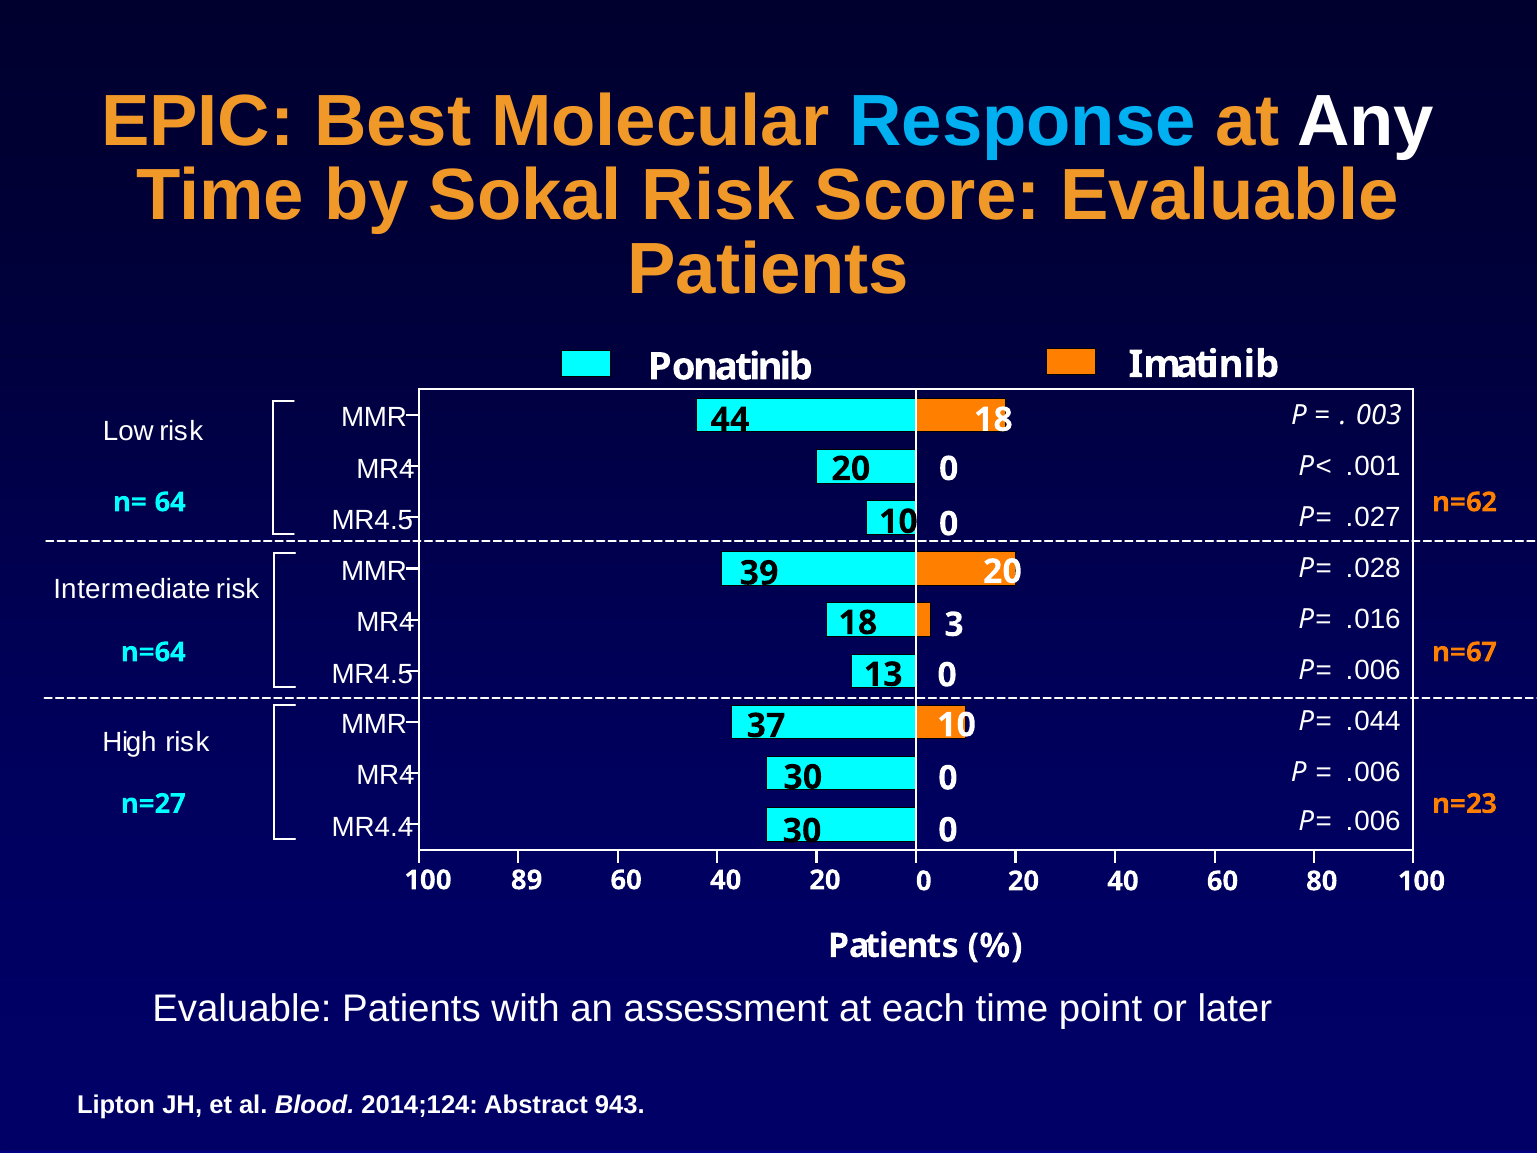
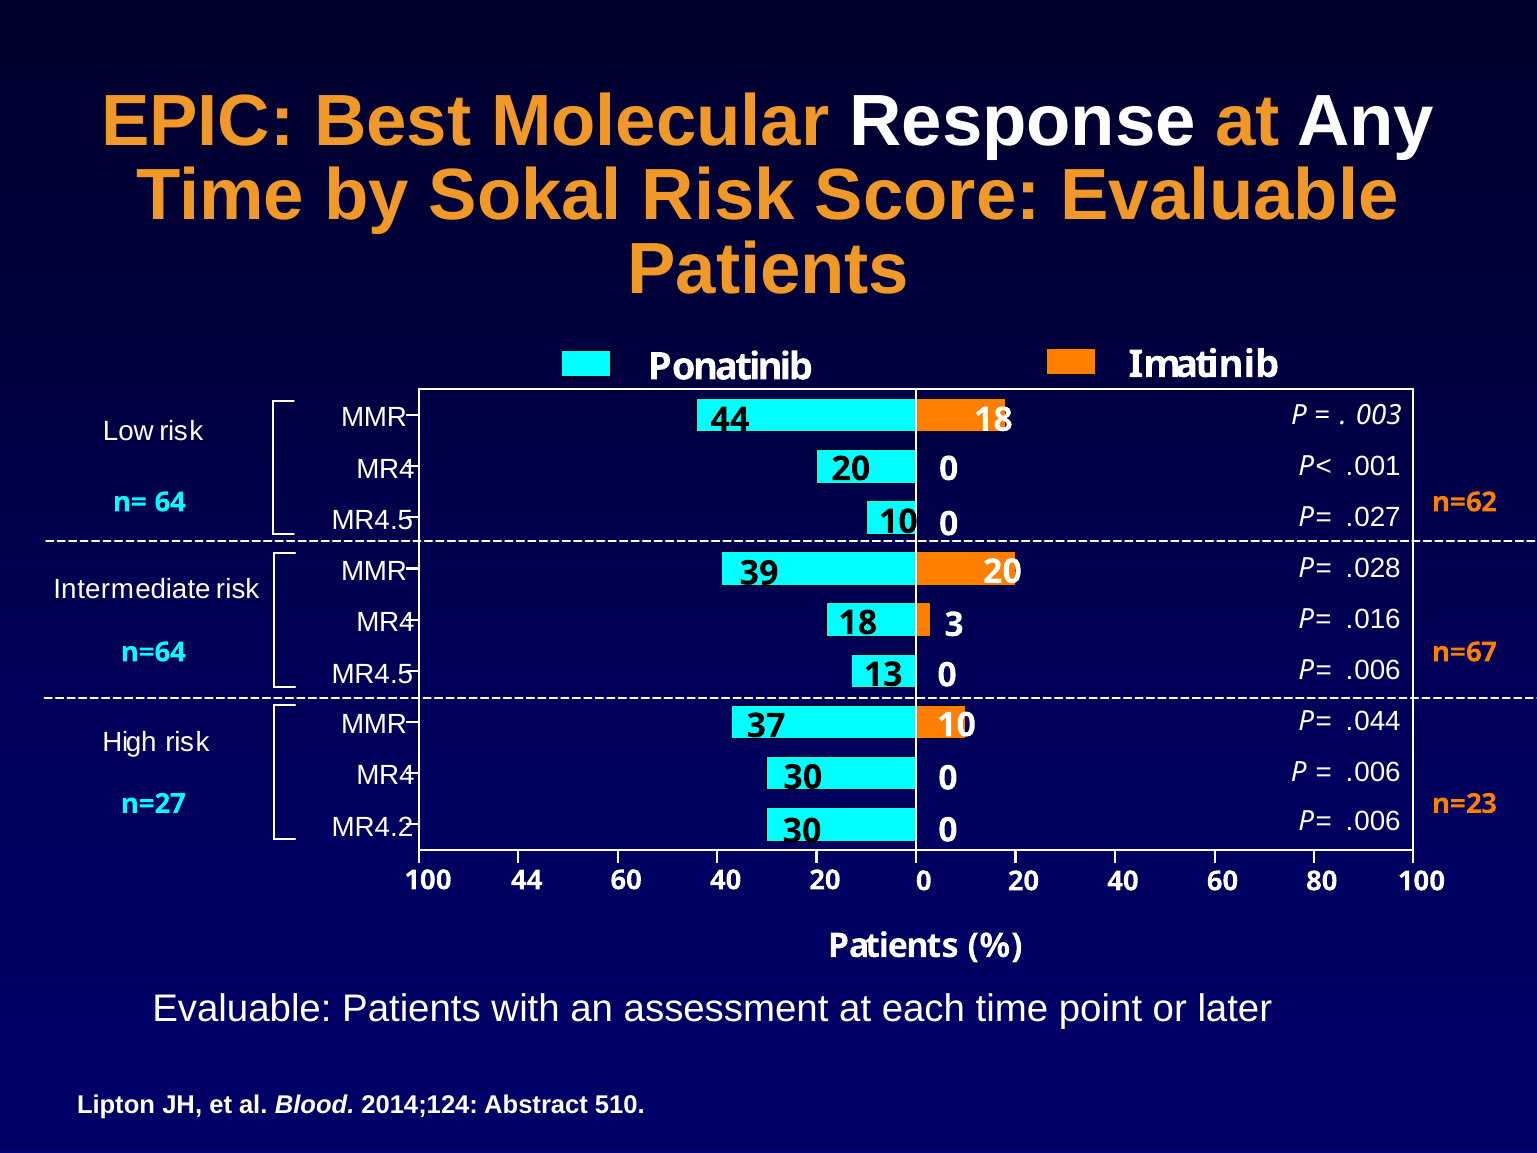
Response colour: light blue -> white
MR4.4: MR4.4 -> MR4.2
100 89: 89 -> 44
943: 943 -> 510
